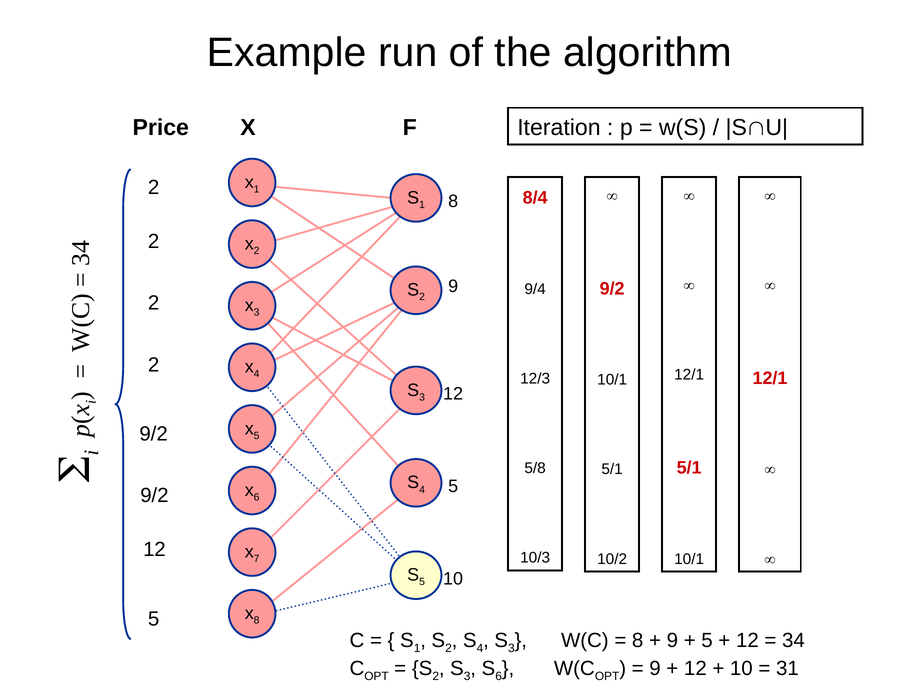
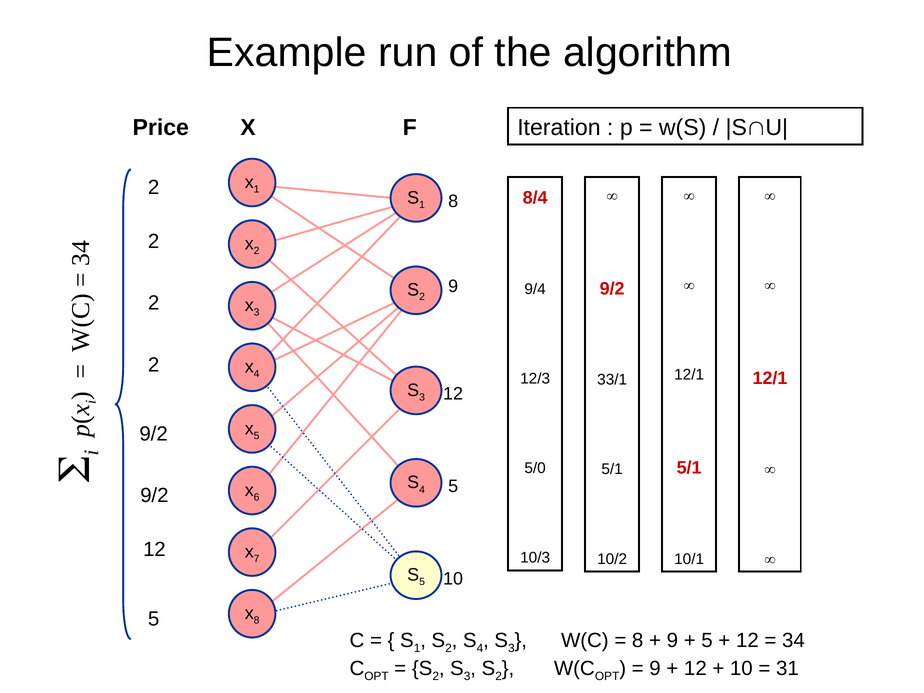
10/1 at (612, 380): 10/1 -> 33/1
5/8: 5/8 -> 5/0
6 at (499, 676): 6 -> 2
